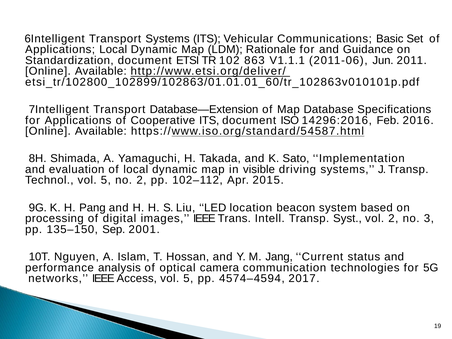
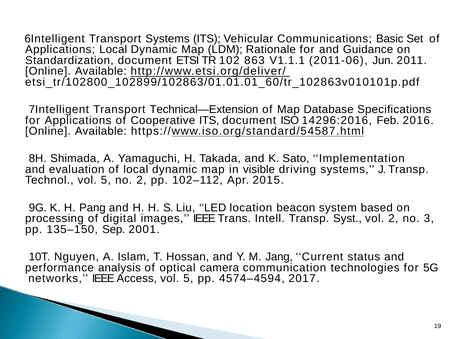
Database—Extension: Database—Extension -> Technical—Extension
